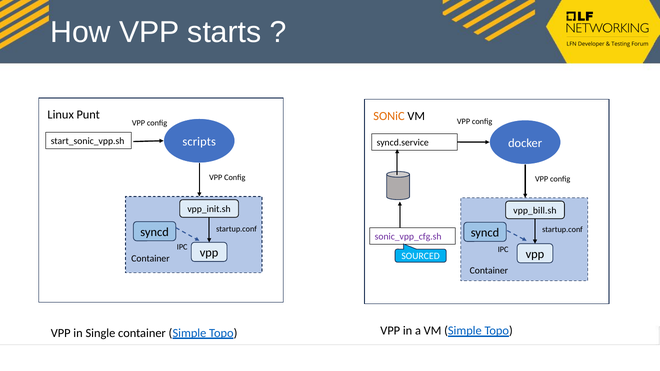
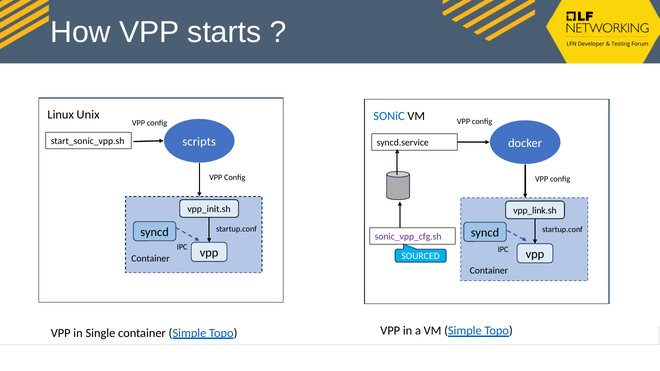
Punt: Punt -> Unix
SONiC colour: orange -> blue
vpp_bill.sh: vpp_bill.sh -> vpp_link.sh
